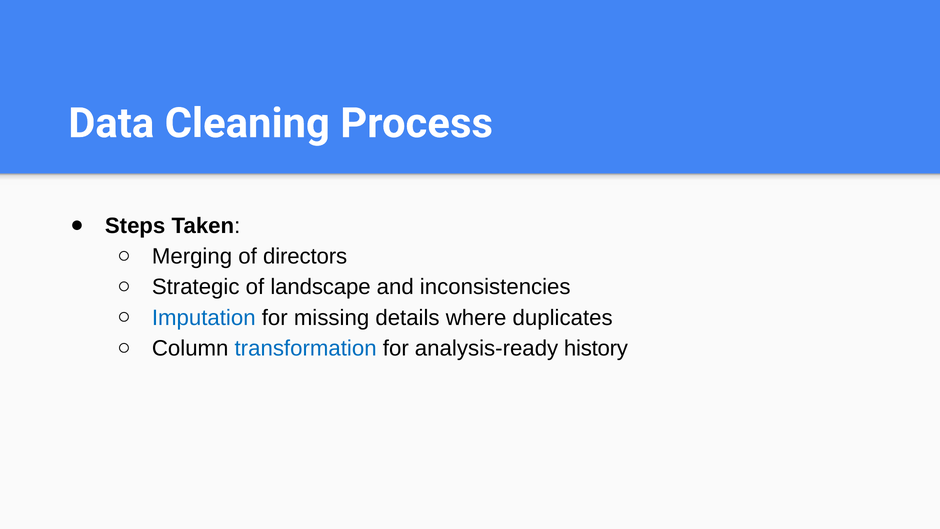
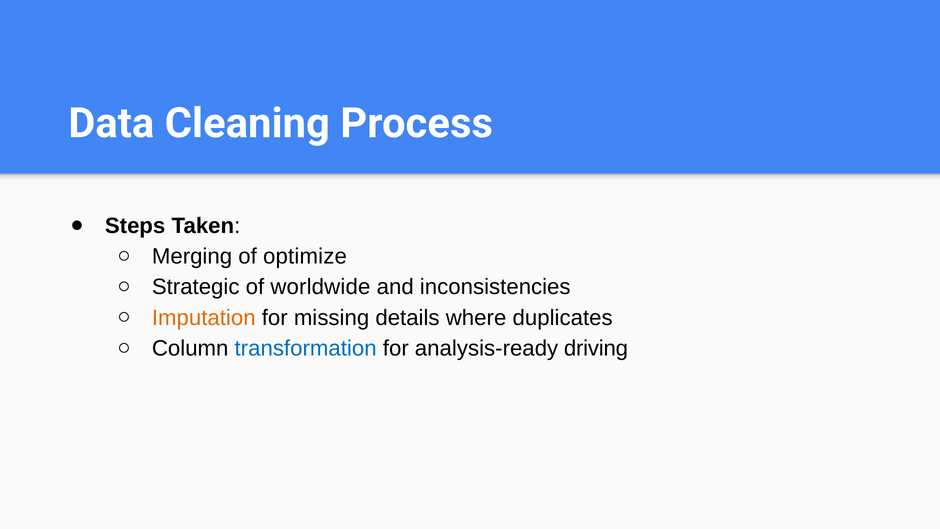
directors: directors -> optimize
landscape: landscape -> worldwide
Imputation colour: blue -> orange
history: history -> driving
